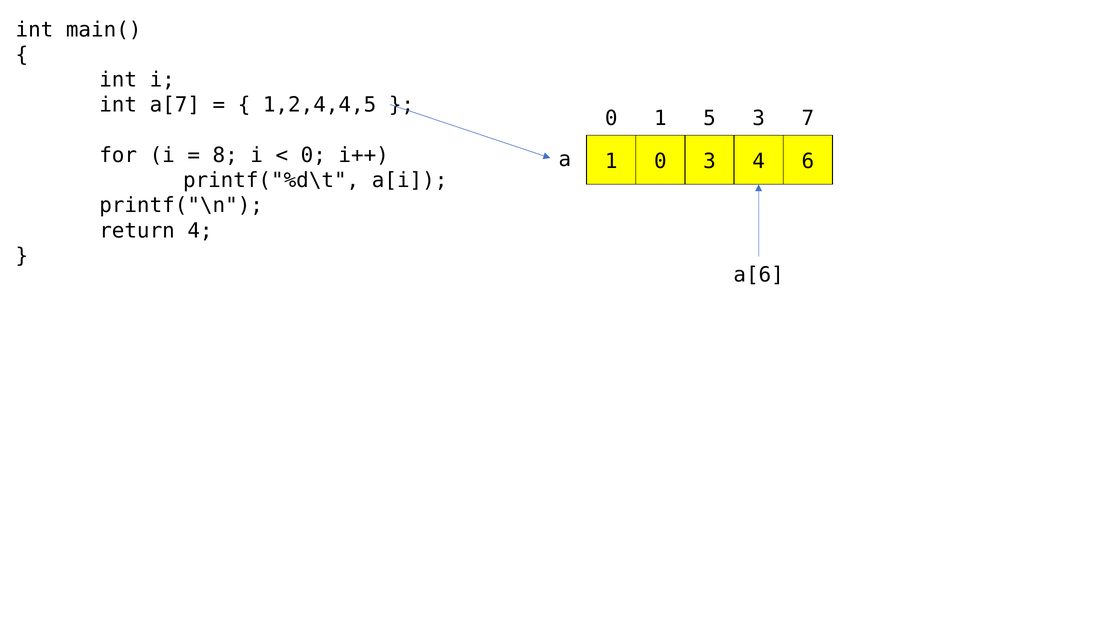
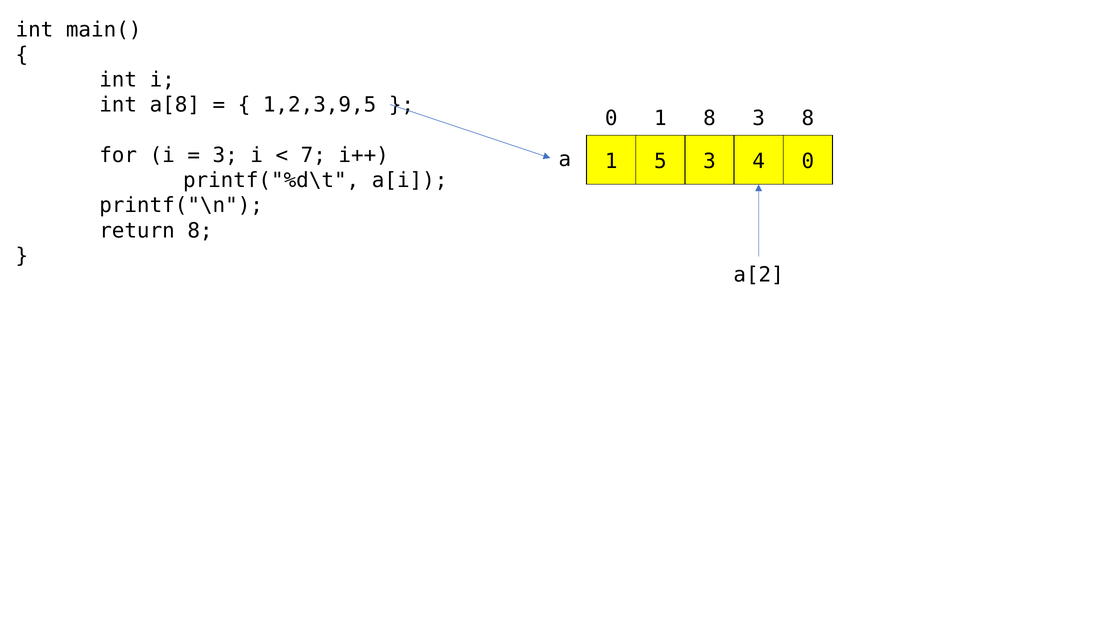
a[7: a[7 -> a[8
1,2,4,4,5: 1,2,4,4,5 -> 1,2,3,9,5
1 5: 5 -> 8
3 7: 7 -> 8
8 at (225, 155): 8 -> 3
0 at (313, 155): 0 -> 7
1 0: 0 -> 5
4 6: 6 -> 0
return 4: 4 -> 8
a[6: a[6 -> a[2
